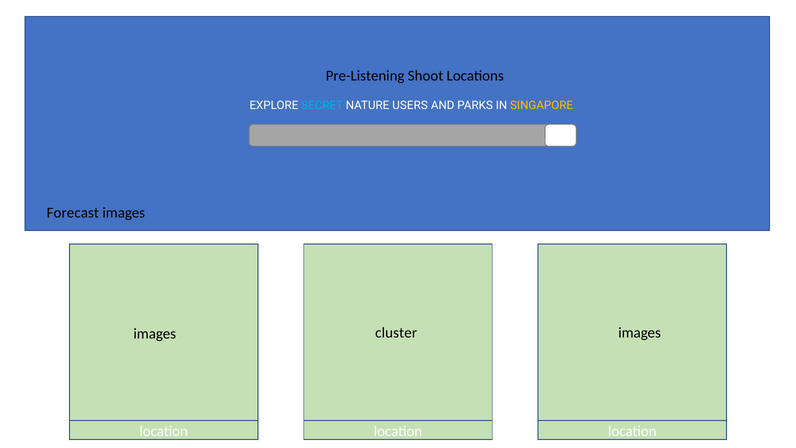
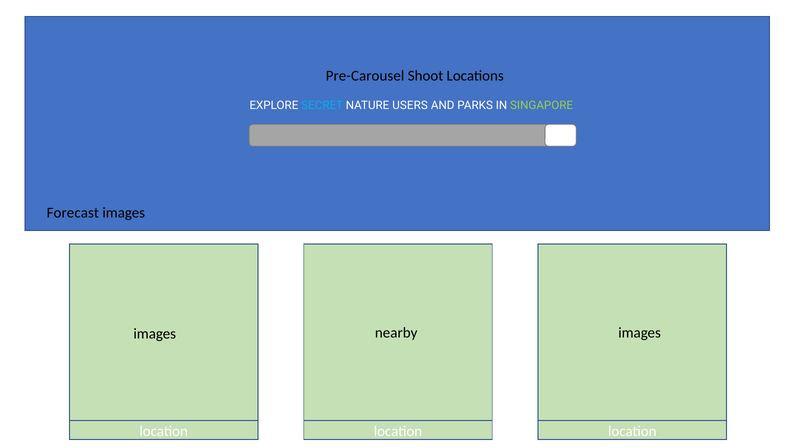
Pre-Listening: Pre-Listening -> Pre-Carousel
SINGAPORE colour: yellow -> light green
cluster: cluster -> nearby
